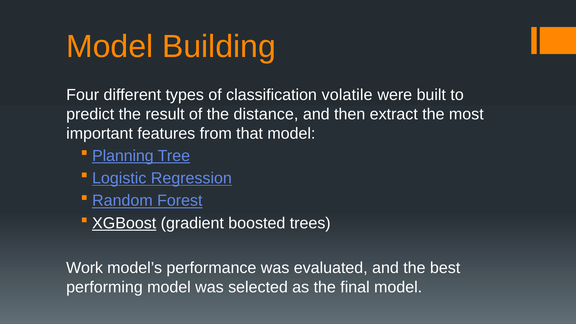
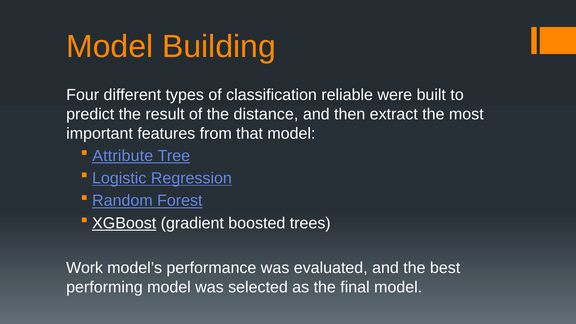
volatile: volatile -> reliable
Planning: Planning -> Attribute
